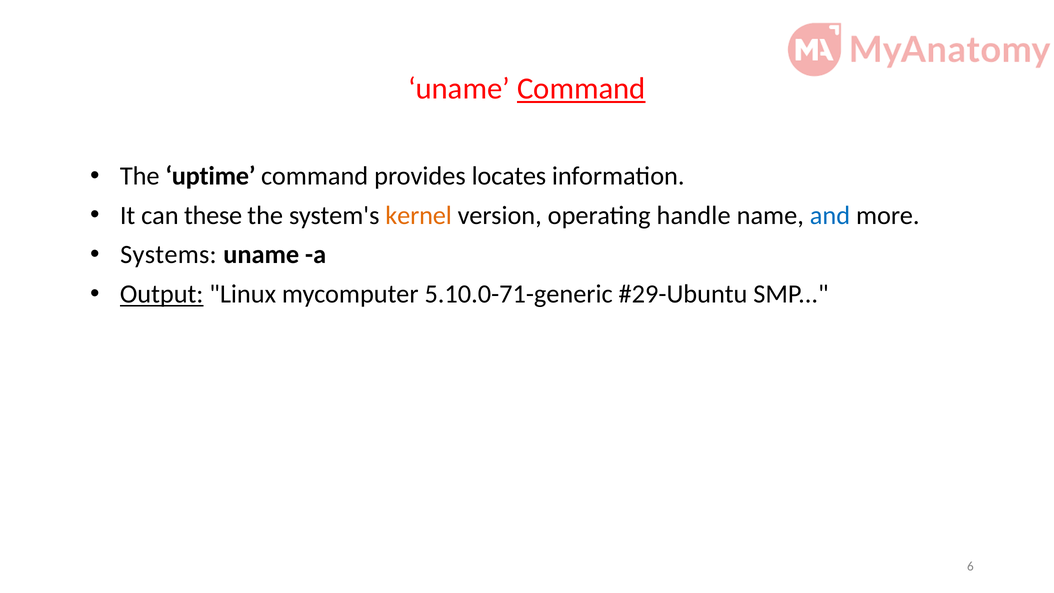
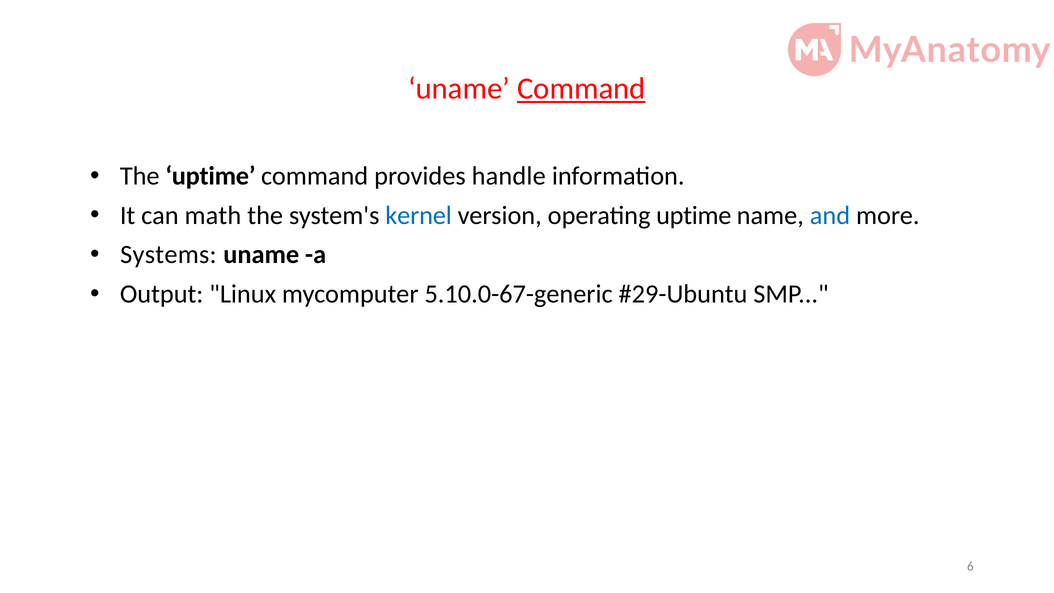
locates: locates -> handle
these: these -> math
kernel colour: orange -> blue
operating handle: handle -> uptime
Output underline: present -> none
5.10.0-71-generic: 5.10.0-71-generic -> 5.10.0-67-generic
